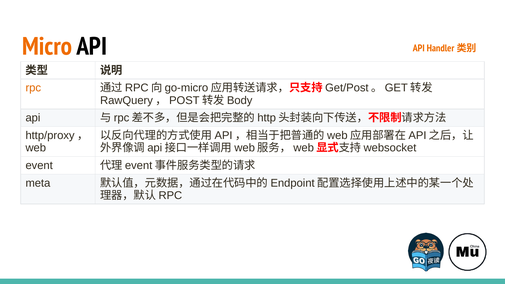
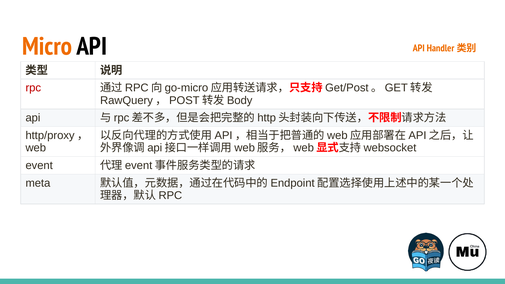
rpc colour: orange -> red
